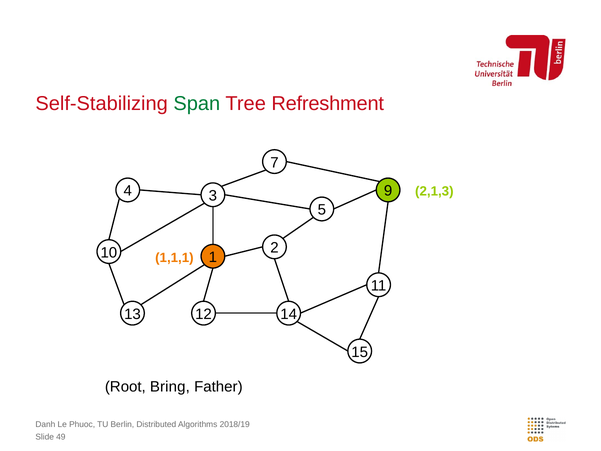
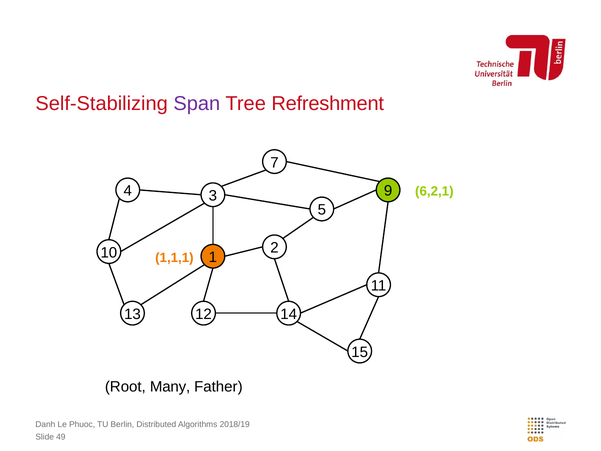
Span colour: green -> purple
2,1,3: 2,1,3 -> 6,2,1
Bring: Bring -> Many
